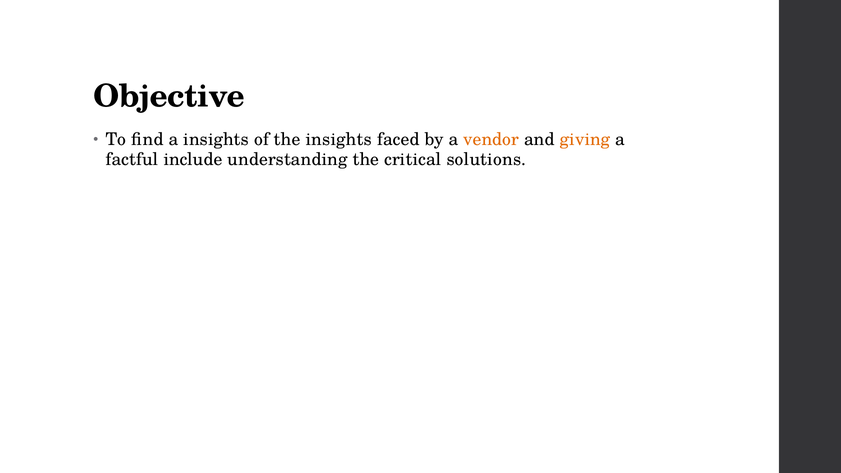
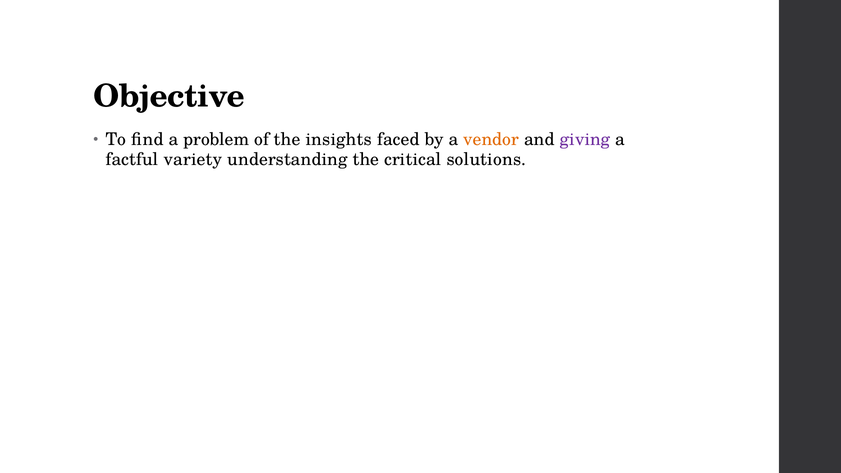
a insights: insights -> problem
giving colour: orange -> purple
include: include -> variety
